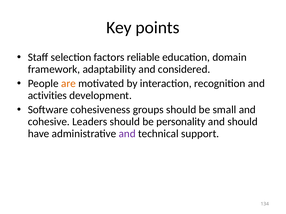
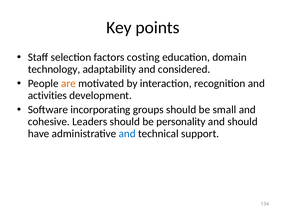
reliable: reliable -> costing
framework: framework -> technology
cohesiveness: cohesiveness -> incorporating
and at (127, 134) colour: purple -> blue
